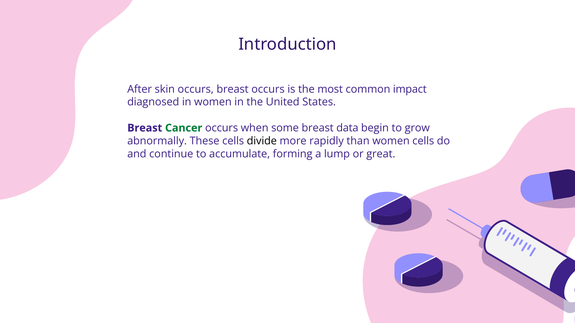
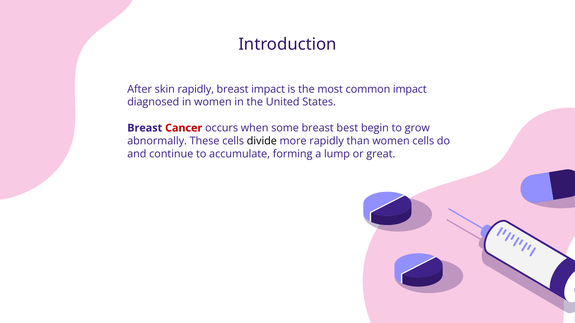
skin occurs: occurs -> rapidly
breast occurs: occurs -> impact
Cancer colour: green -> red
data: data -> best
